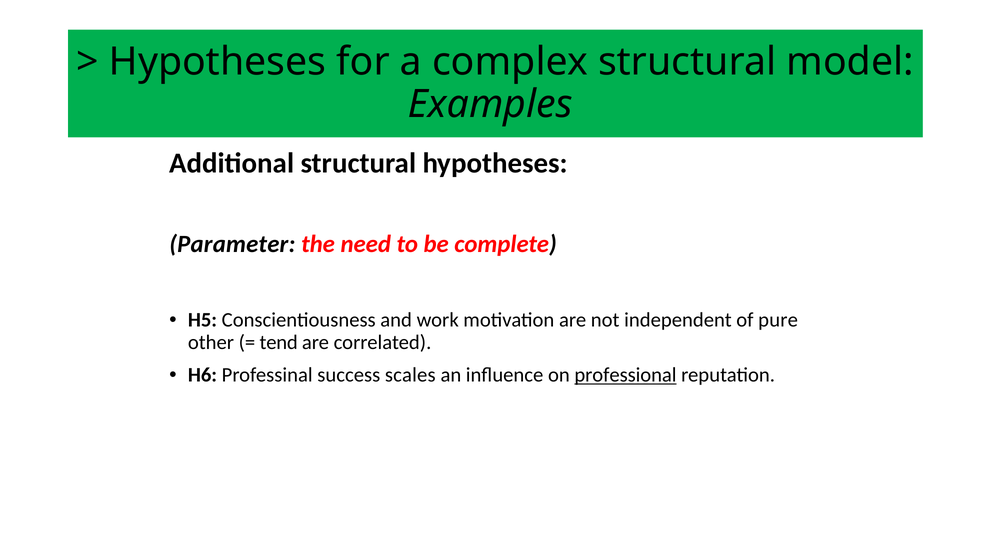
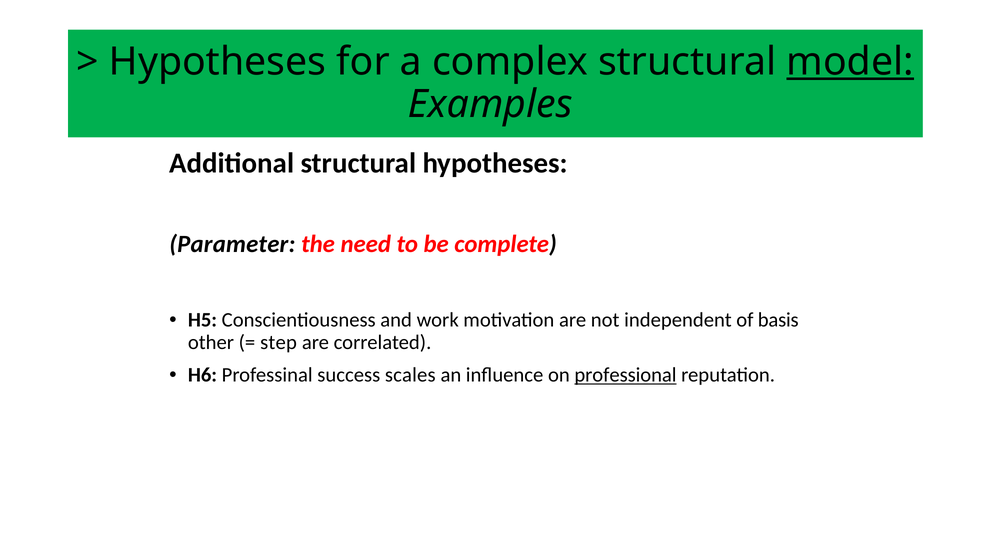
model underline: none -> present
pure: pure -> basis
tend: tend -> step
